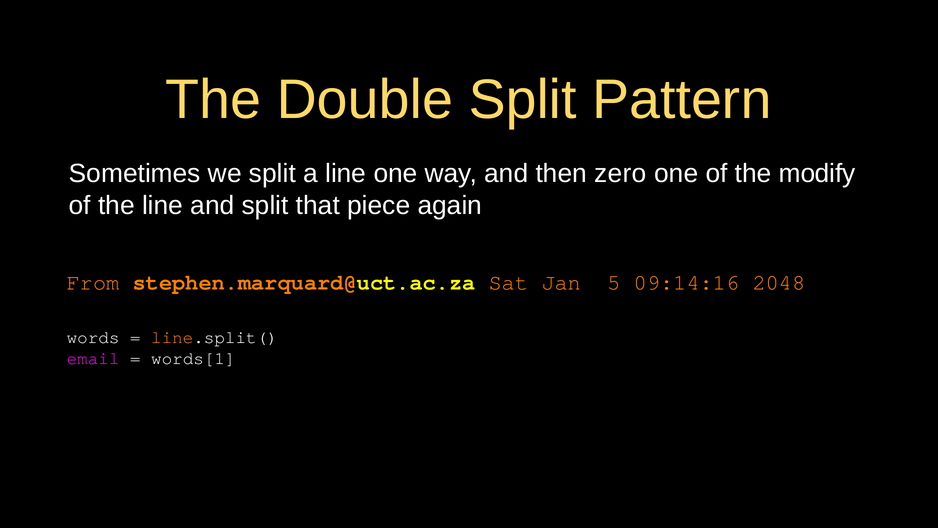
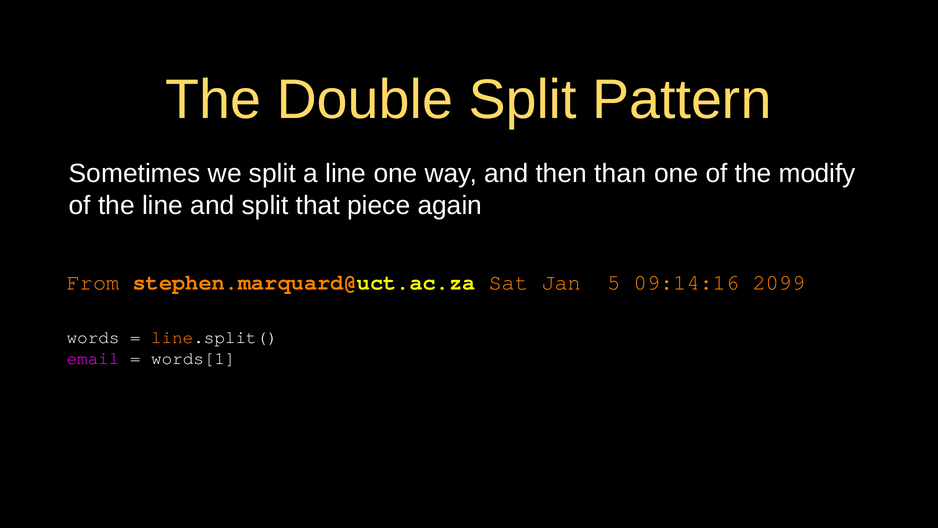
zero: zero -> than
2048: 2048 -> 2099
